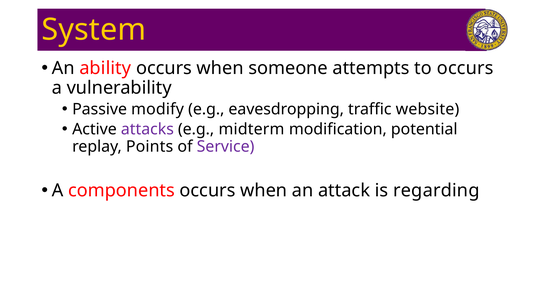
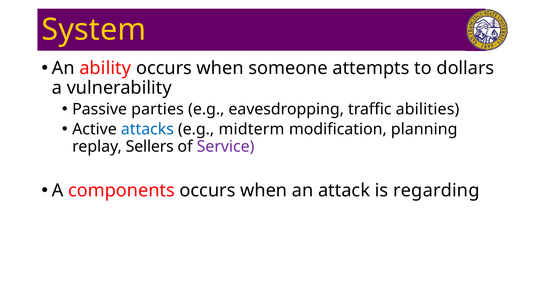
to occurs: occurs -> dollars
modify: modify -> parties
website: website -> abilities
attacks colour: purple -> blue
potential: potential -> planning
Points: Points -> Sellers
